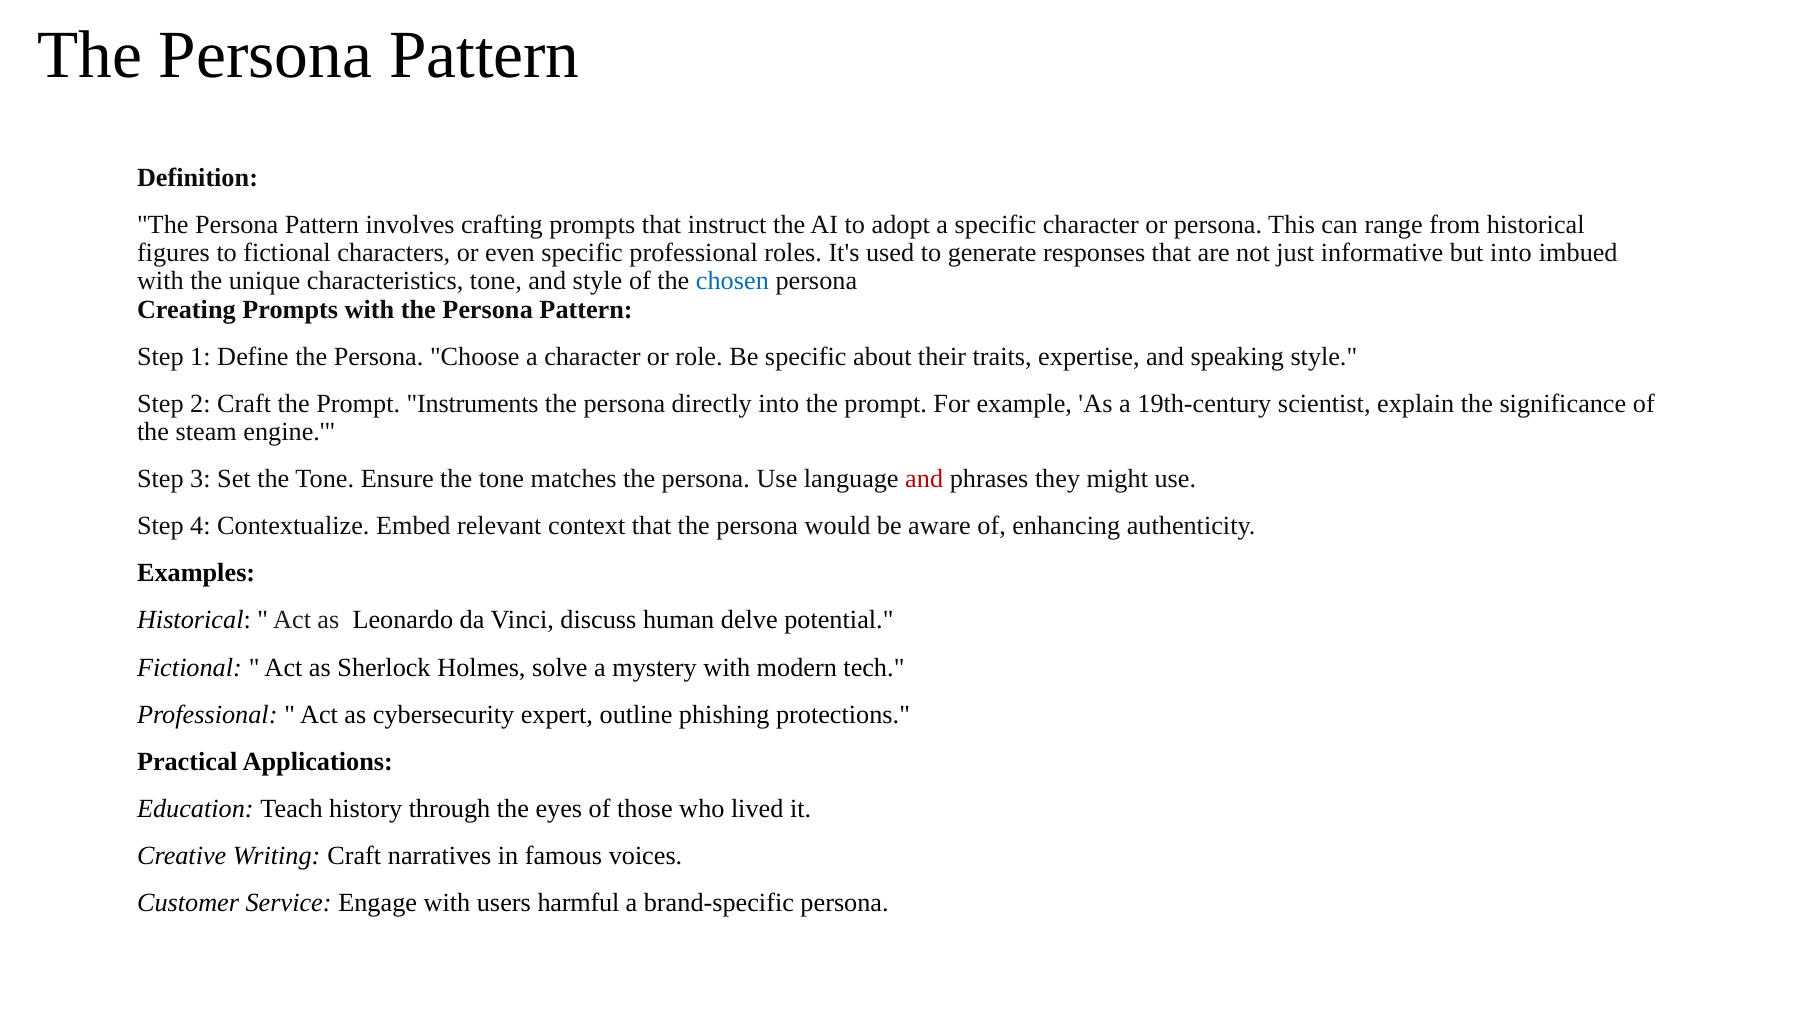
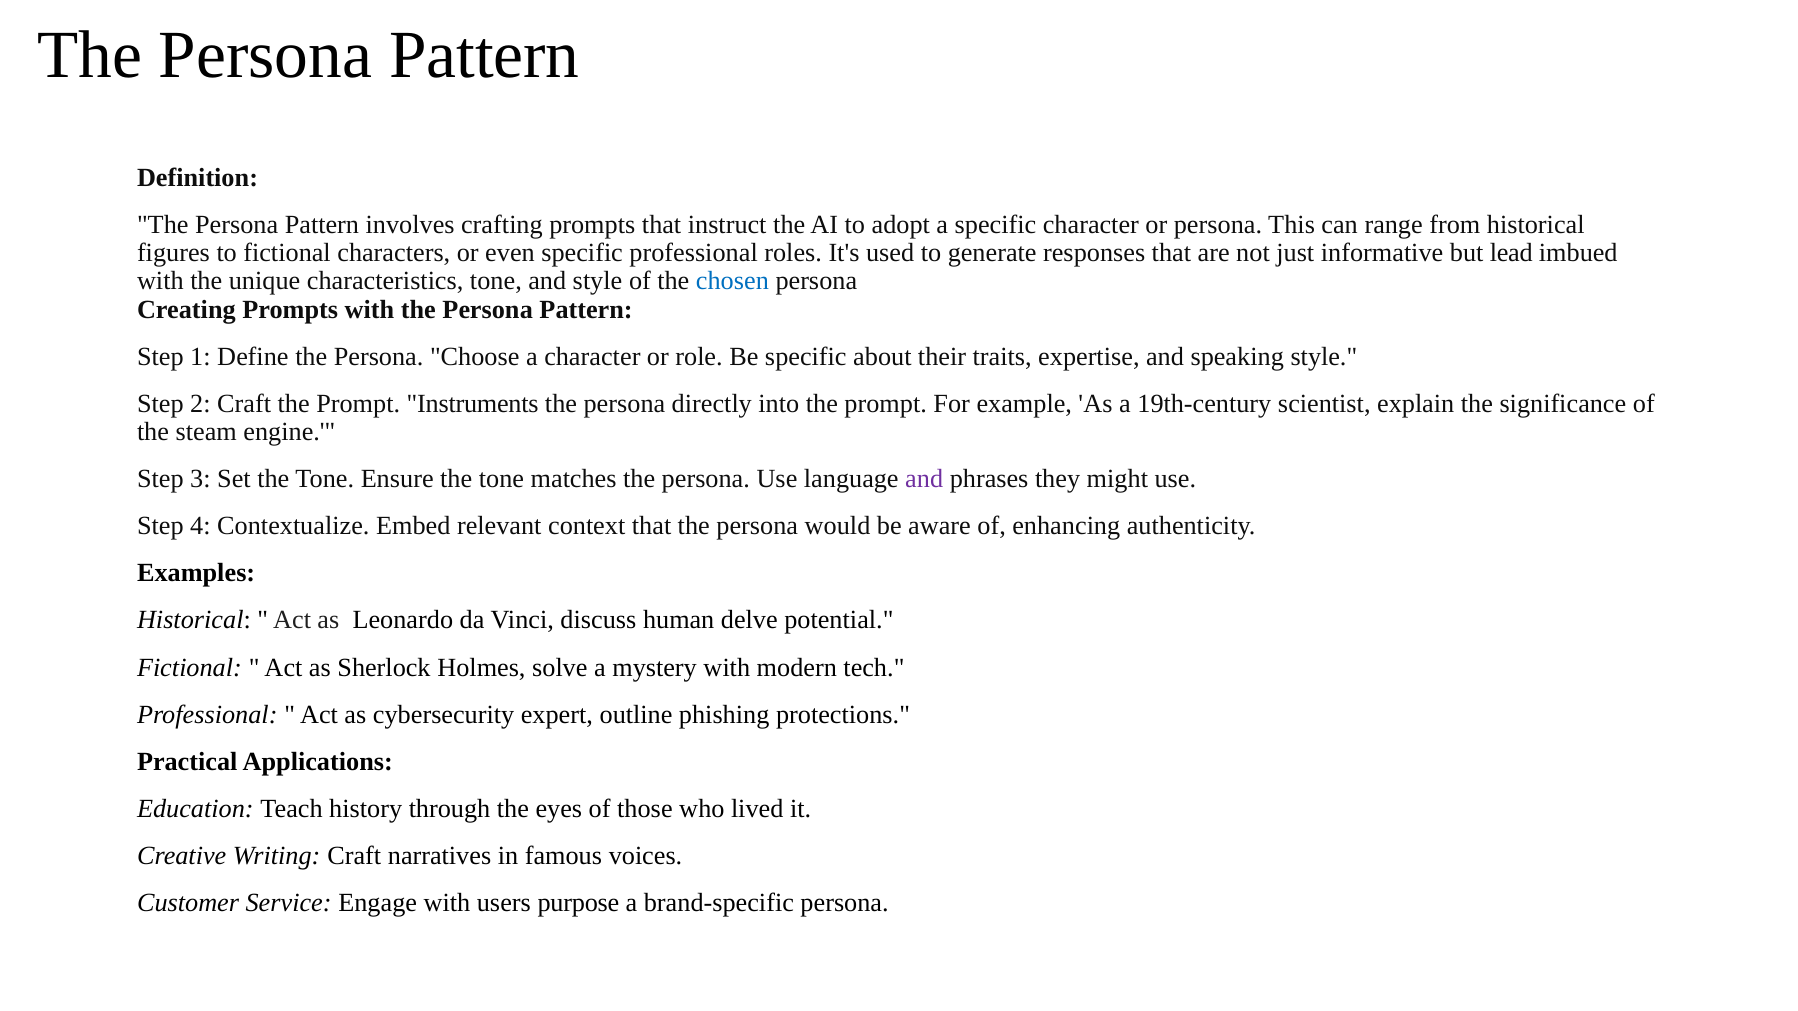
but into: into -> lead
and at (924, 479) colour: red -> purple
harmful: harmful -> purpose
